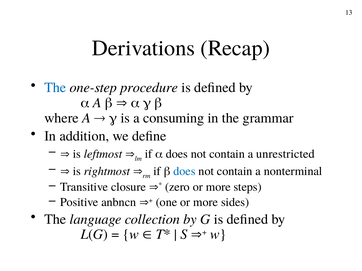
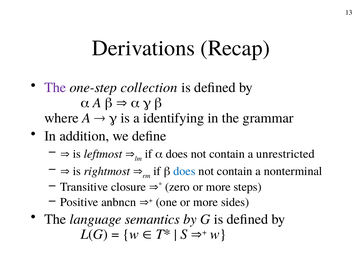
The at (55, 88) colour: blue -> purple
procedure: procedure -> collection
consuming: consuming -> identifying
collection: collection -> semantics
